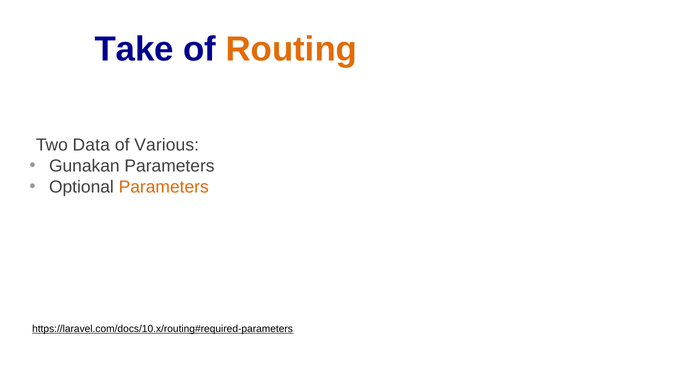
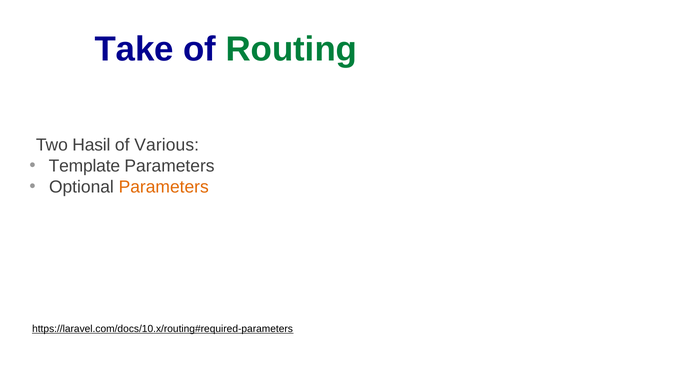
Routing colour: orange -> green
Data: Data -> Hasil
Gunakan: Gunakan -> Template
